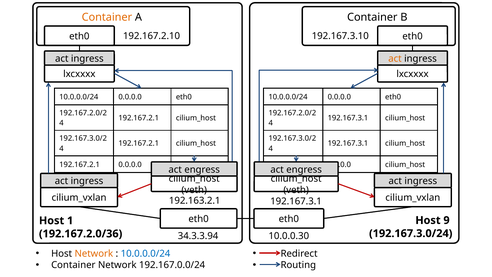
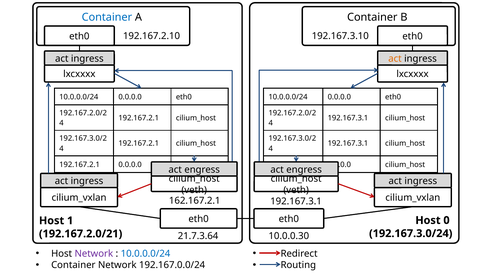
Container at (107, 17) colour: orange -> blue
192.163.2.1: 192.163.2.1 -> 162.167.2.1
9: 9 -> 0
192.167.2.0/36: 192.167.2.0/36 -> 192.167.2.0/21
34.3.3.94: 34.3.3.94 -> 21.7.3.64
Network at (94, 253) colour: orange -> purple
